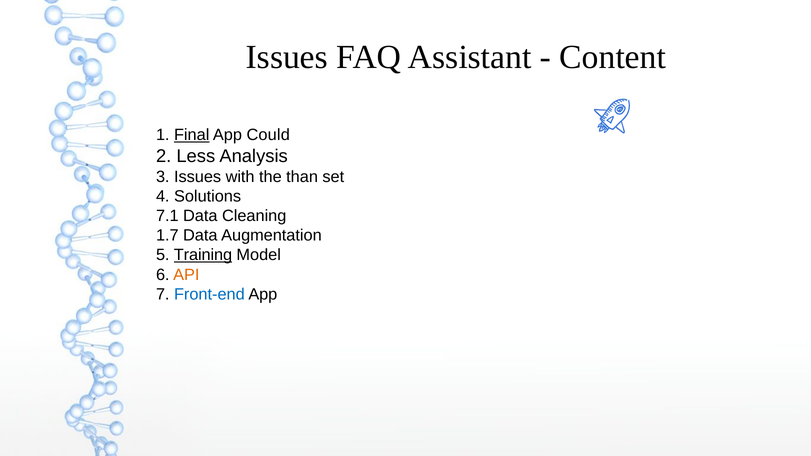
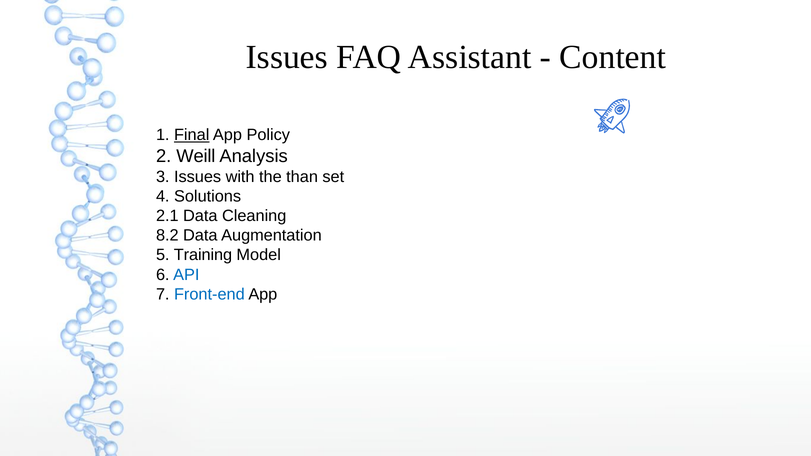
Could: Could -> Policy
Less: Less -> Weill
7.1: 7.1 -> 2.1
1.7: 1.7 -> 8.2
Training underline: present -> none
API colour: orange -> blue
